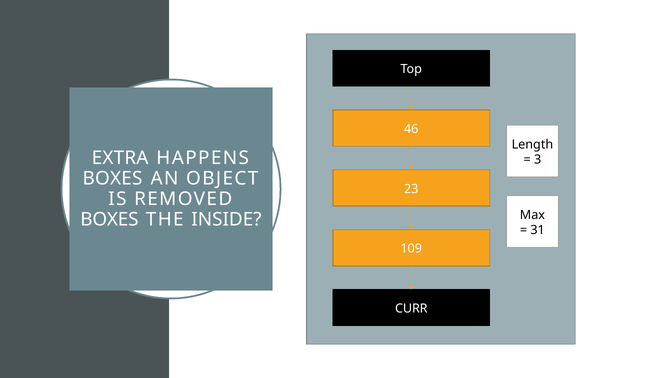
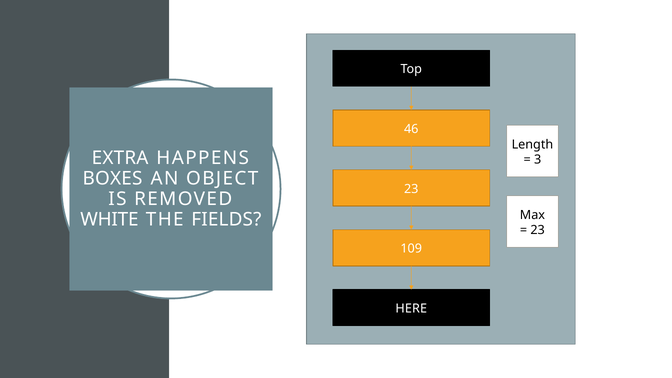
BOXES at (109, 220): BOXES -> WHITE
INSIDE: INSIDE -> FIELDS
31 at (538, 230): 31 -> 23
CURR: CURR -> HERE
